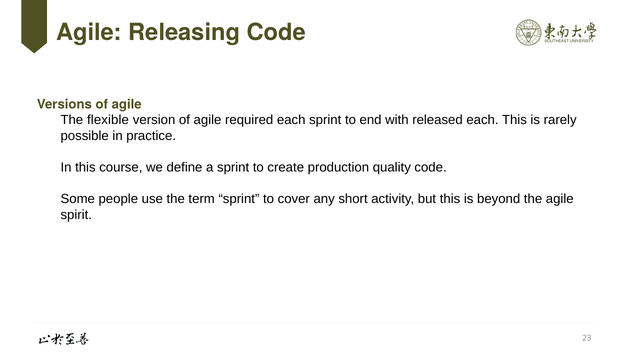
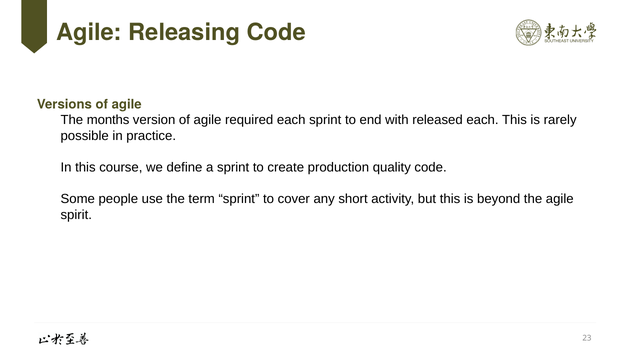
flexible: flexible -> months
